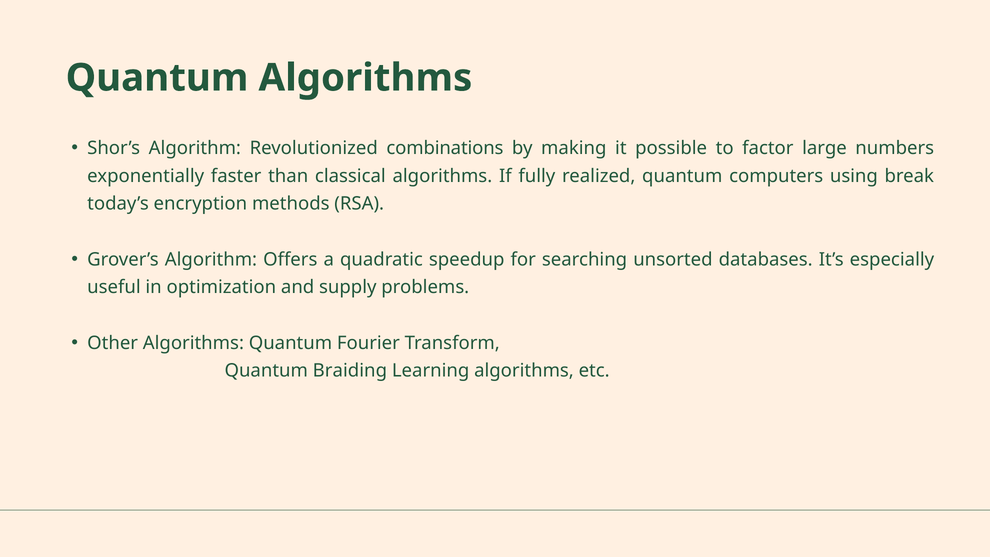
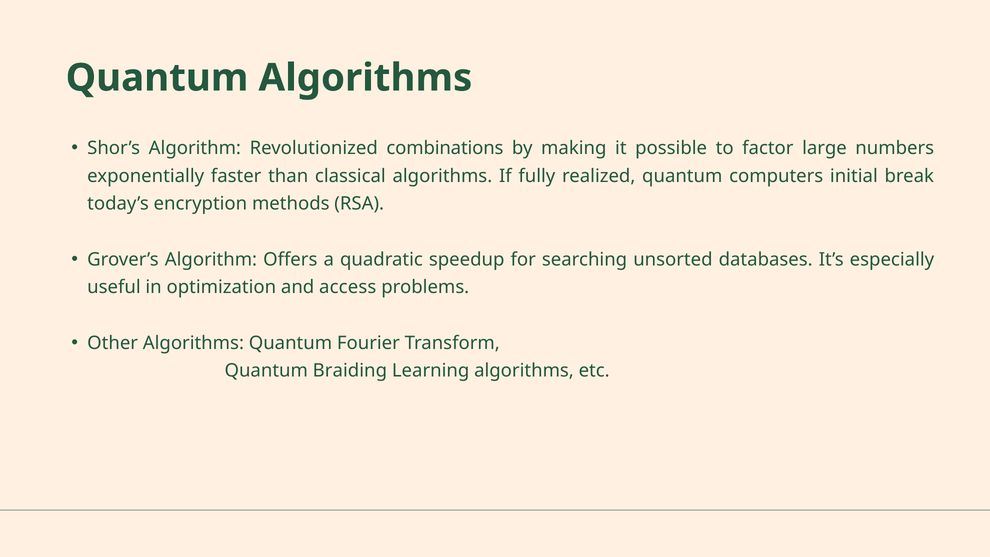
using: using -> initial
supply: supply -> access
